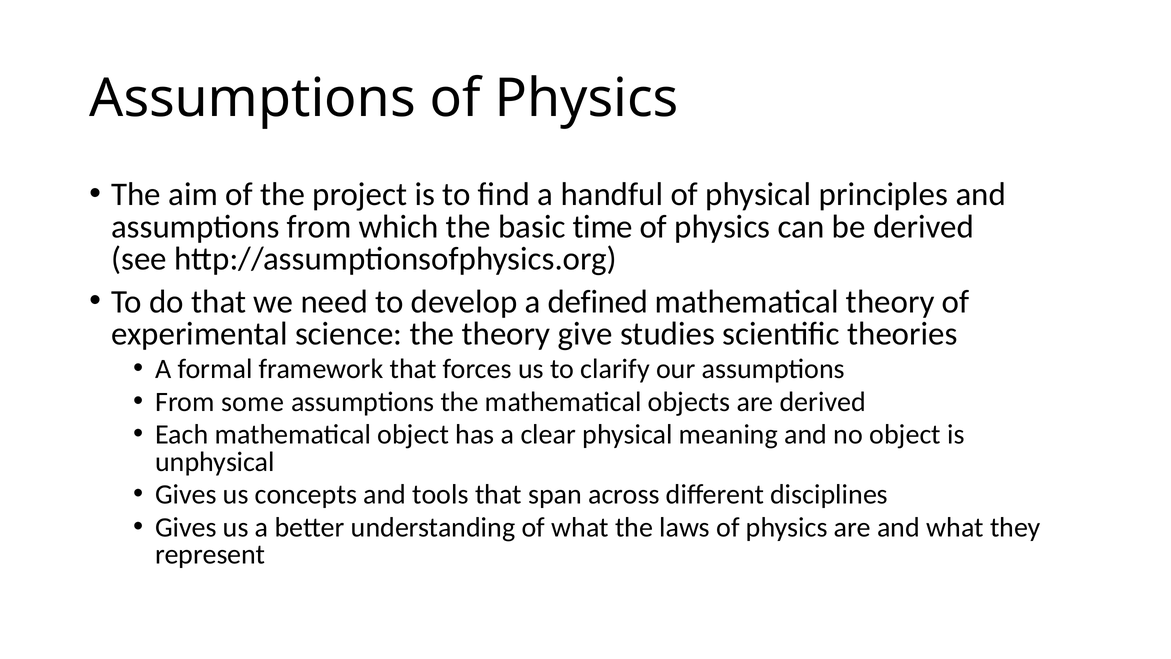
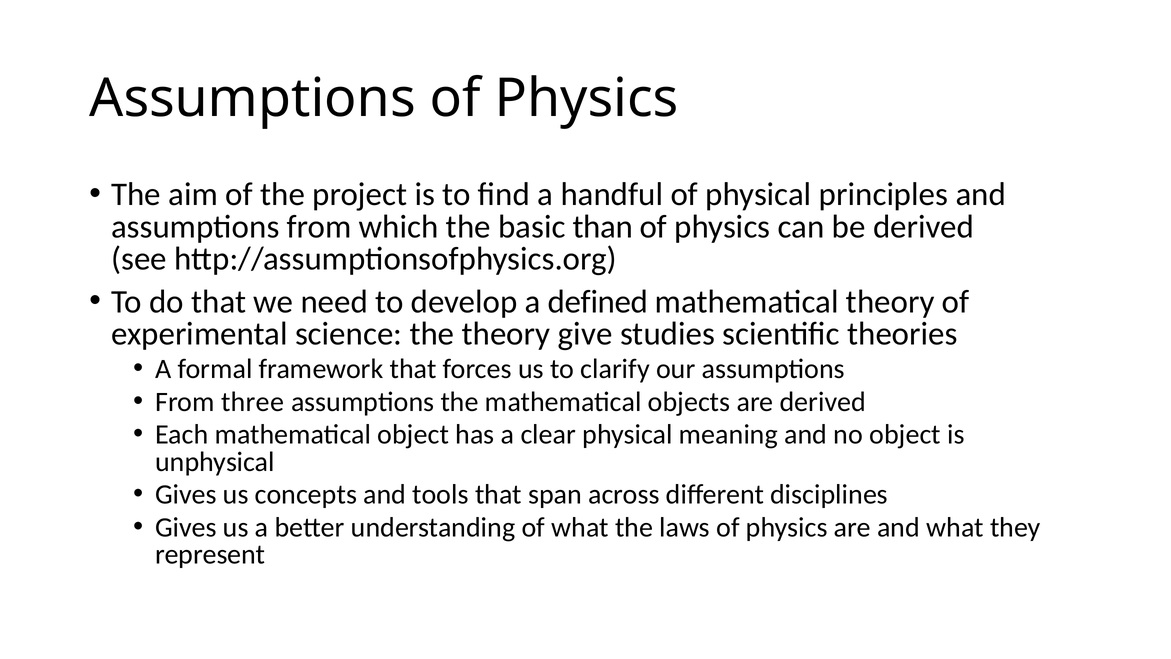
time: time -> than
some: some -> three
